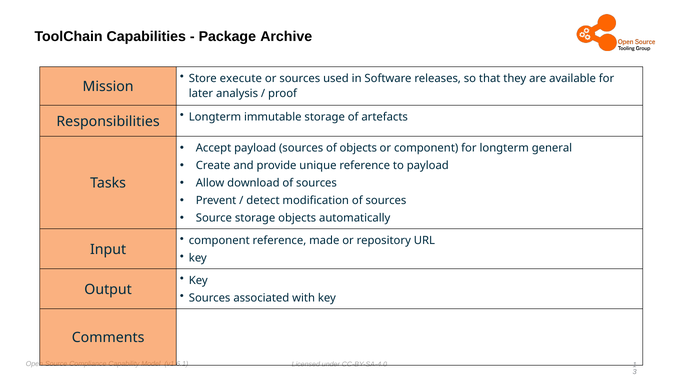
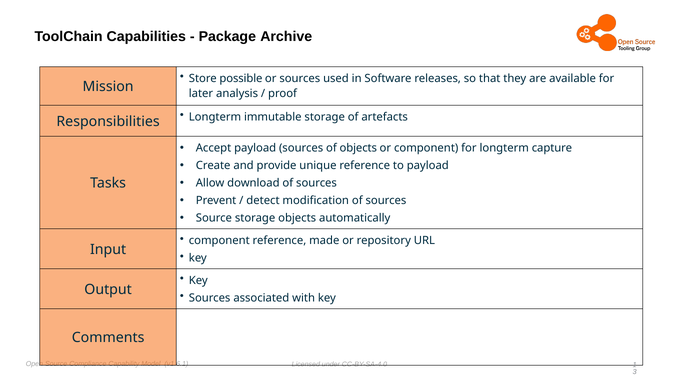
execute: execute -> possible
general: general -> capture
